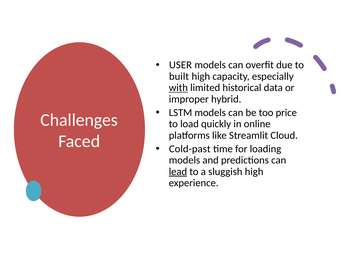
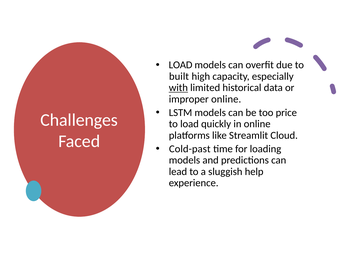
USER at (180, 65): USER -> LOAD
improper hybrid: hybrid -> online
lead underline: present -> none
sluggish high: high -> help
